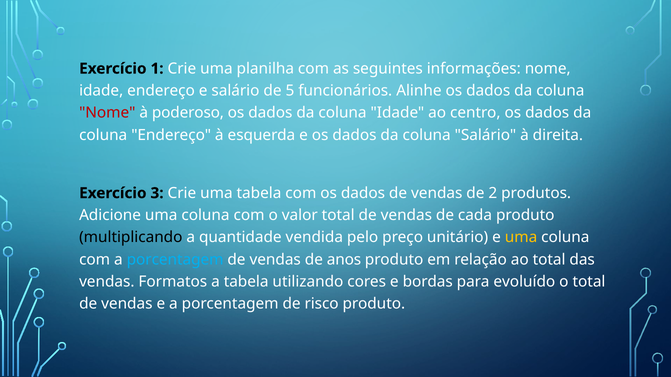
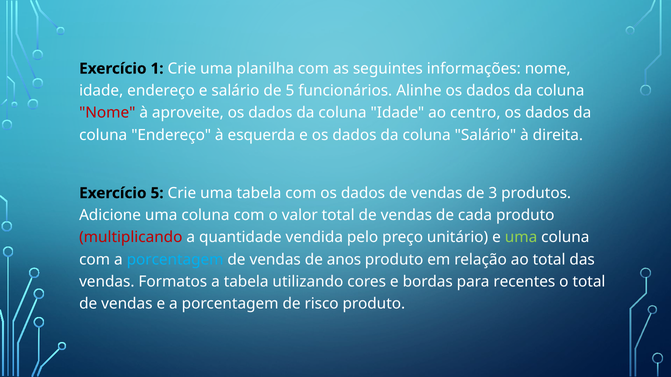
poderoso: poderoso -> aproveite
Exercício 3: 3 -> 5
2: 2 -> 3
multiplicando colour: black -> red
uma at (521, 238) colour: yellow -> light green
evoluído: evoluído -> recentes
